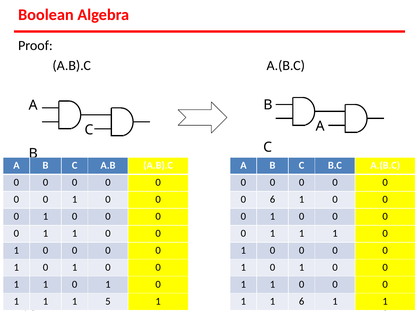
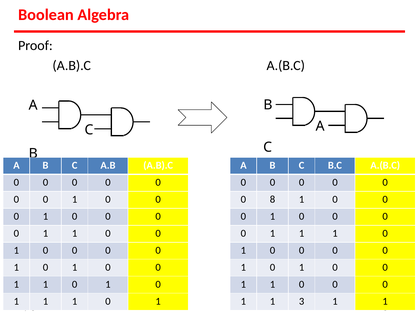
0 6: 6 -> 8
5 at (108, 302): 5 -> 0
1 6: 6 -> 3
